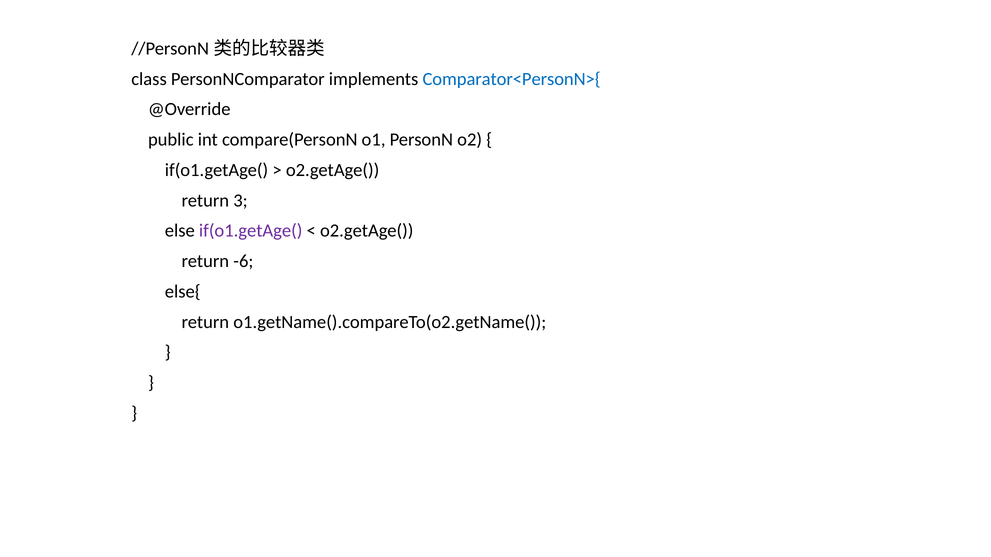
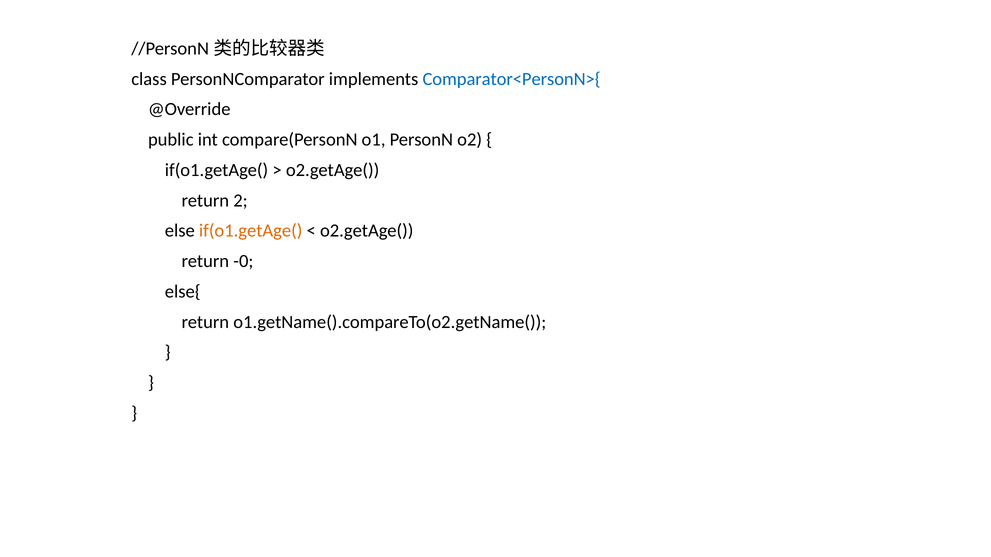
3: 3 -> 2
if(o1.getAge( at (251, 231) colour: purple -> orange
-6: -6 -> -0
